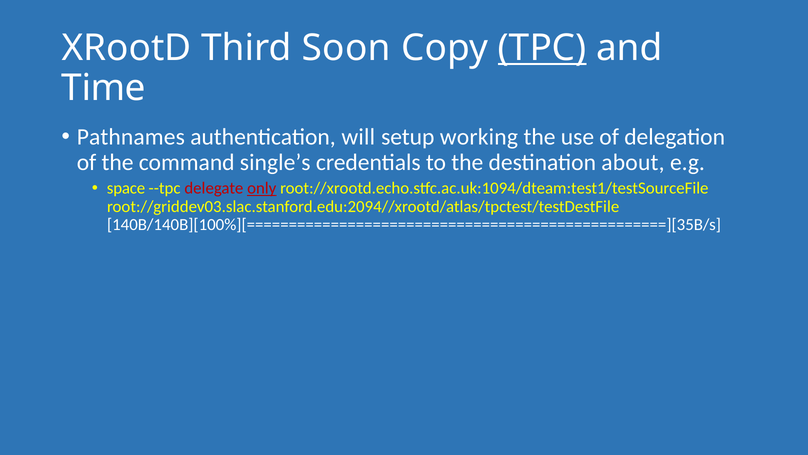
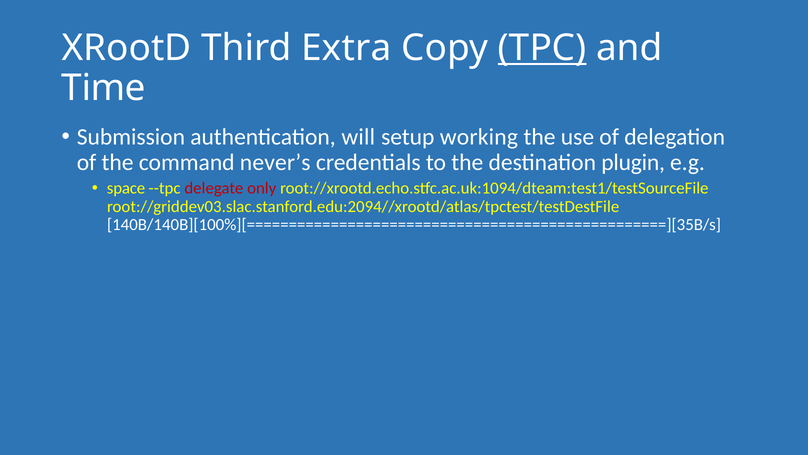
Soon: Soon -> Extra
Pathnames: Pathnames -> Submission
single’s: single’s -> never’s
about: about -> plugin
only underline: present -> none
